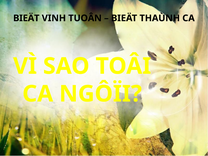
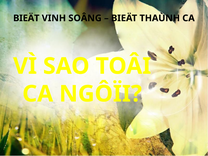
TUOÂN: TUOÂN -> SOÂNG
